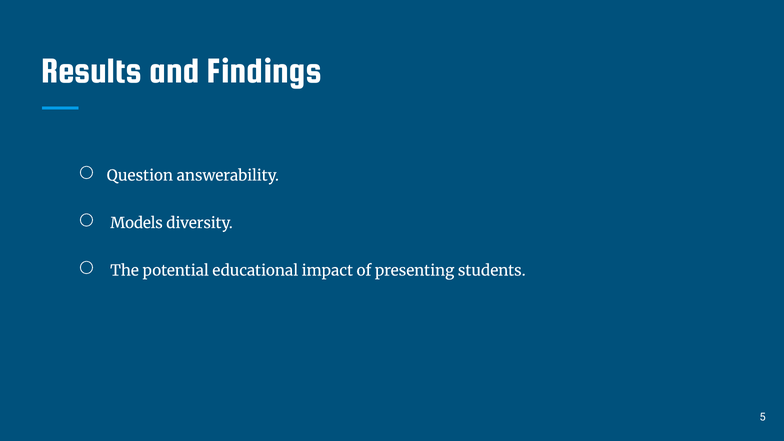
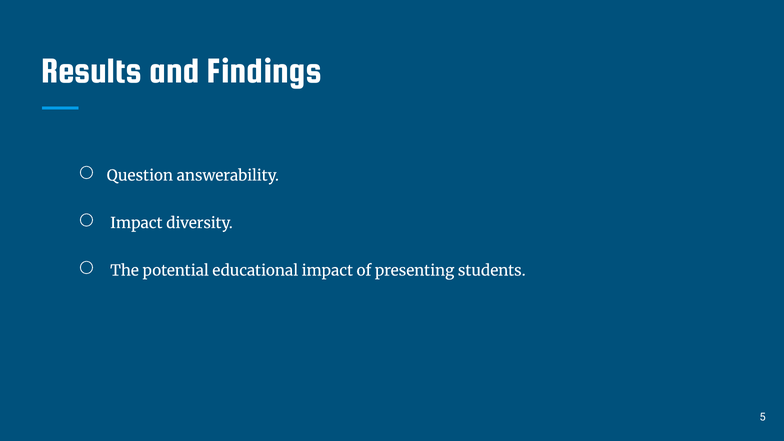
Models at (136, 223): Models -> Impact
